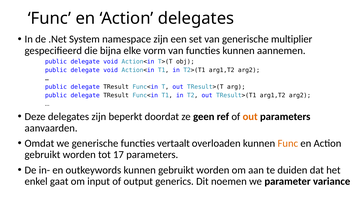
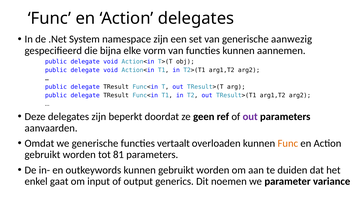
multiplier: multiplier -> aanwezig
out at (250, 116) colour: orange -> purple
17: 17 -> 81
